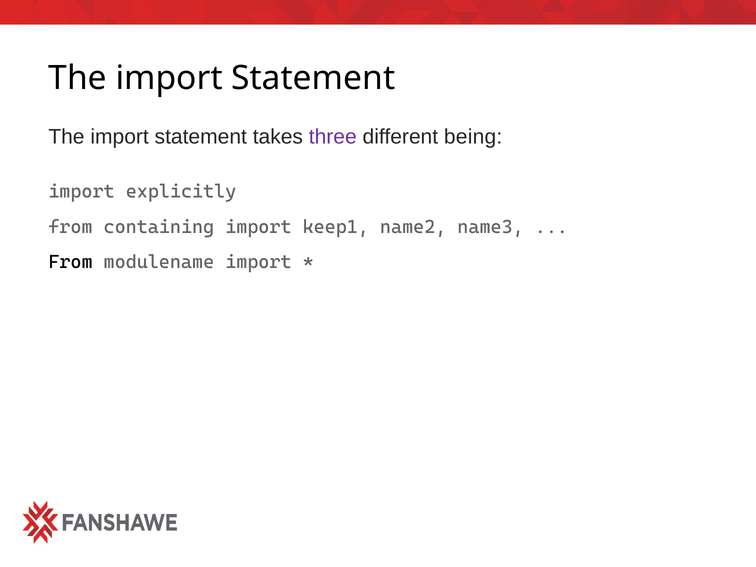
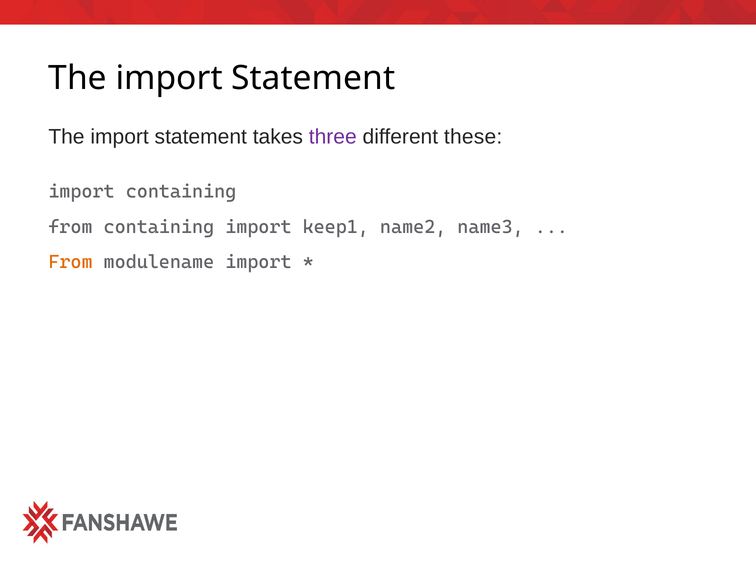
being: being -> these
import explicitly: explicitly -> containing
From at (70, 262) colour: black -> orange
